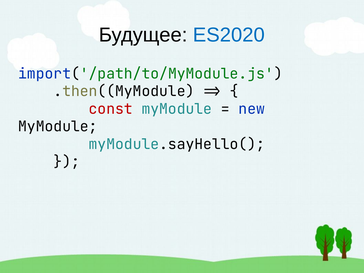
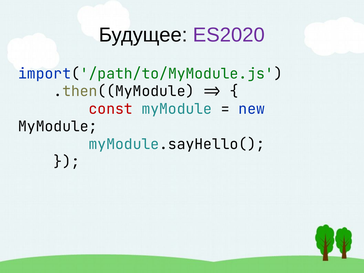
ES2020 colour: blue -> purple
